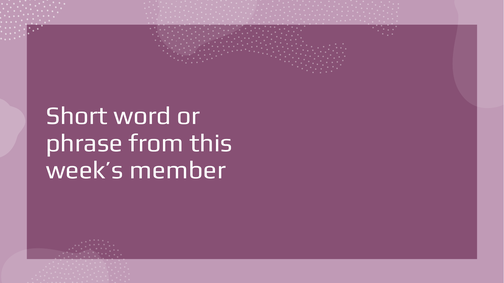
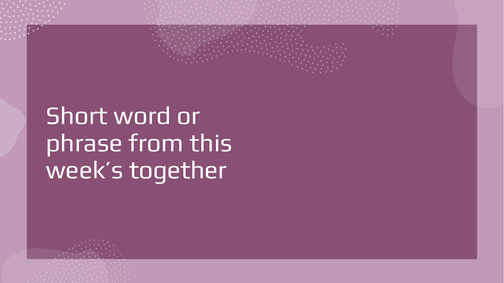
member: member -> together
